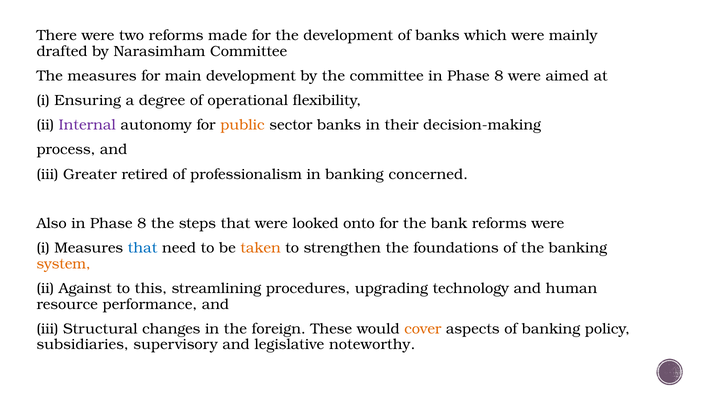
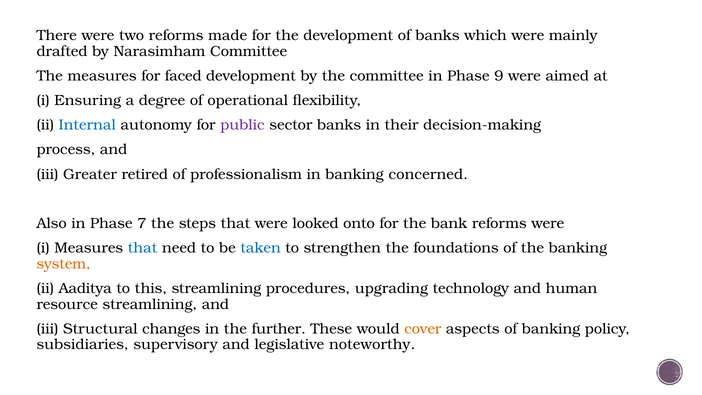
main: main -> faced
committee in Phase 8: 8 -> 9
Internal colour: purple -> blue
public colour: orange -> purple
Also in Phase 8: 8 -> 7
taken colour: orange -> blue
Against: Against -> Aaditya
resource performance: performance -> streamlining
foreign: foreign -> further
